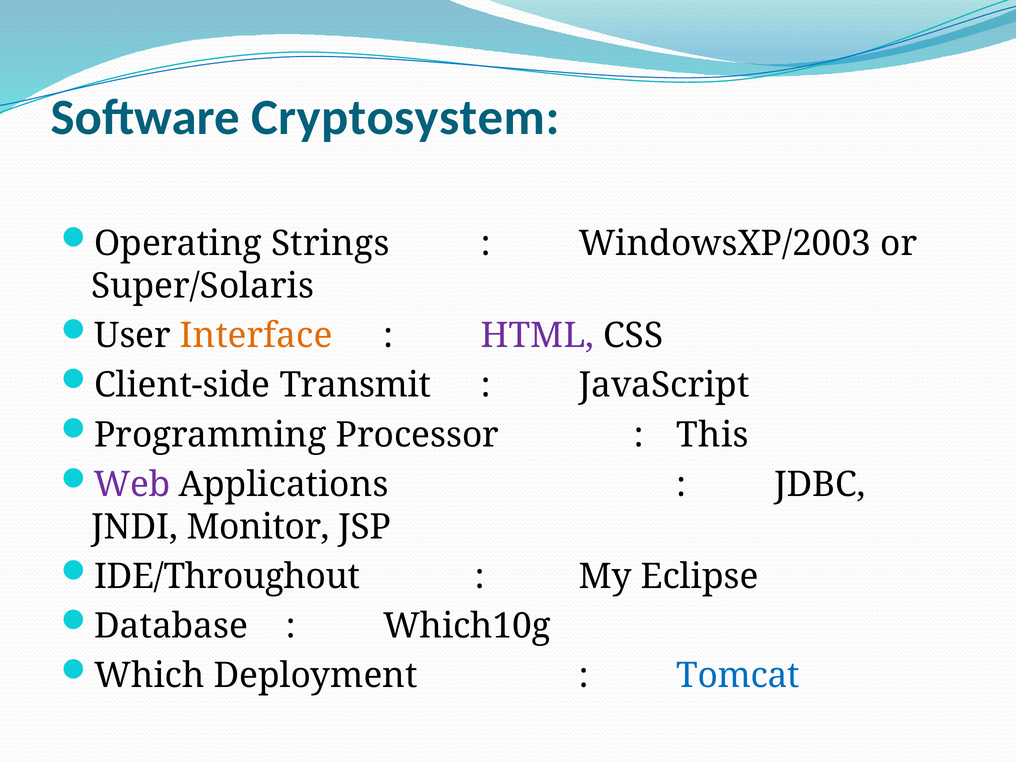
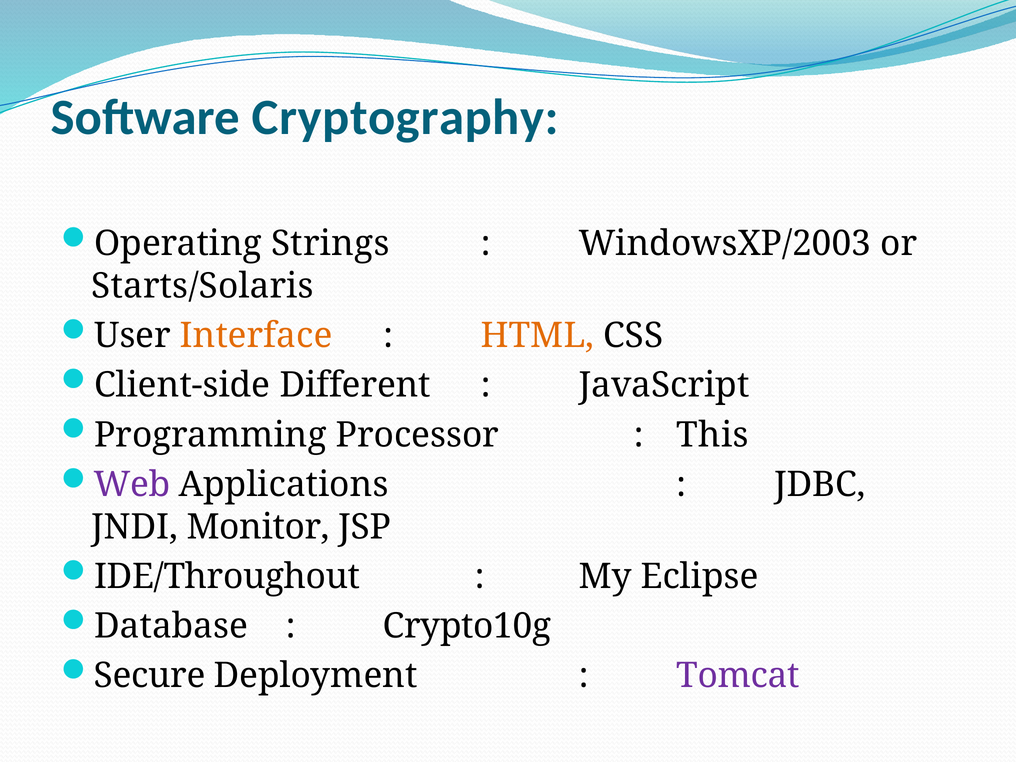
Cryptosystem: Cryptosystem -> Cryptography
Super/Solaris: Super/Solaris -> Starts/Solaris
HTML colour: purple -> orange
Transmit: Transmit -> Different
Which10g: Which10g -> Crypto10g
Which: Which -> Secure
Tomcat colour: blue -> purple
